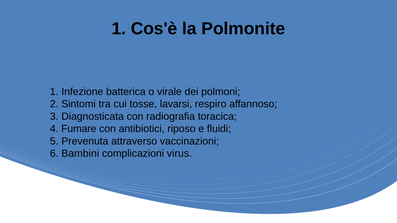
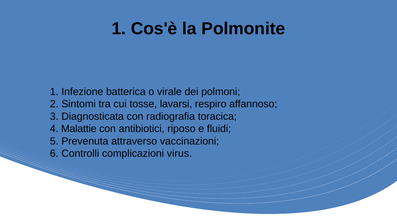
Fumare: Fumare -> Malattie
Bambini: Bambini -> Controlli
